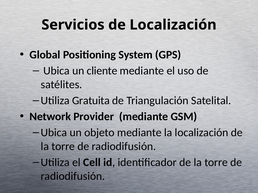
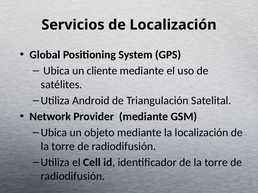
Gratuita: Gratuita -> Android
